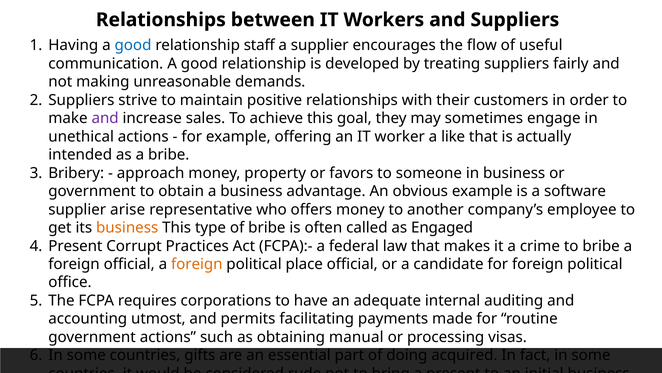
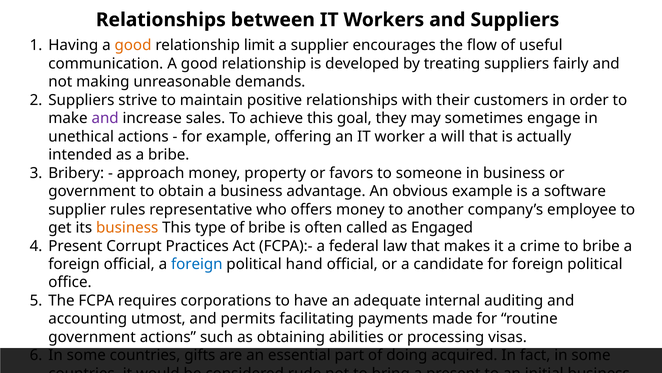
good at (133, 45) colour: blue -> orange
staff: staff -> limit
like: like -> will
arise: arise -> rules
foreign at (197, 264) colour: orange -> blue
place: place -> hand
manual: manual -> abilities
